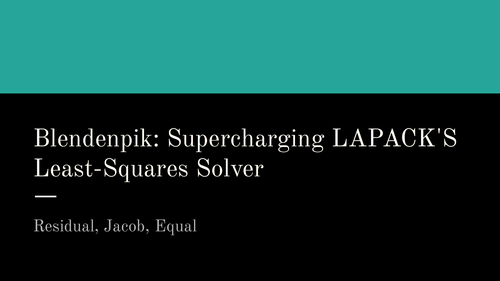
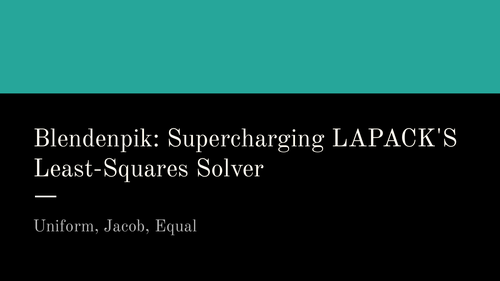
Residual: Residual -> Uniform
